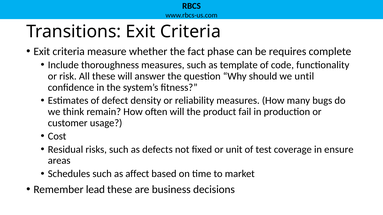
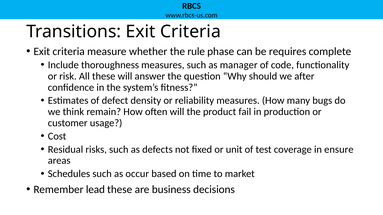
fact: fact -> rule
template: template -> manager
until: until -> after
affect: affect -> occur
